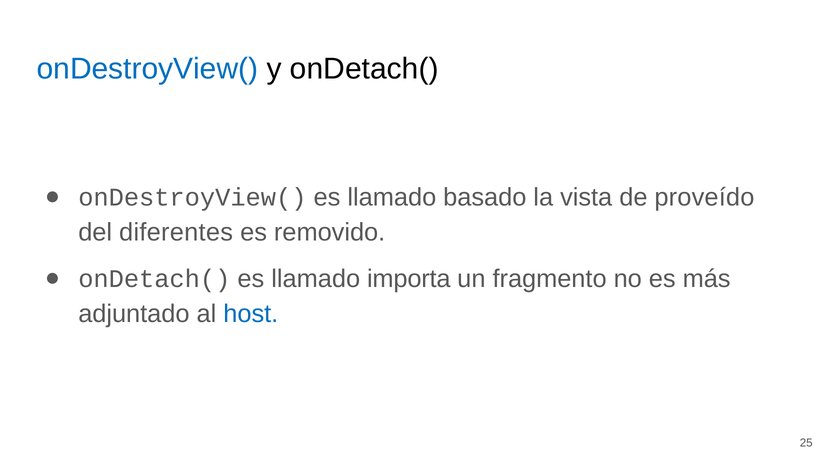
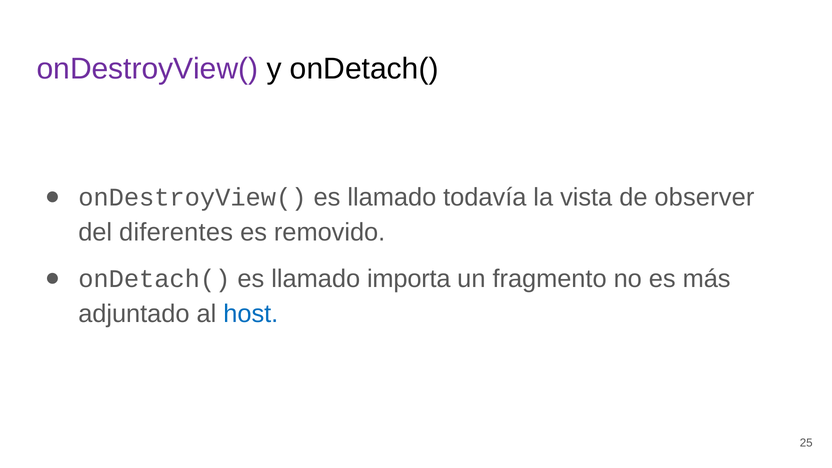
onDestroyView( at (147, 69) colour: blue -> purple
basado: basado -> todavía
proveído: proveído -> observer
